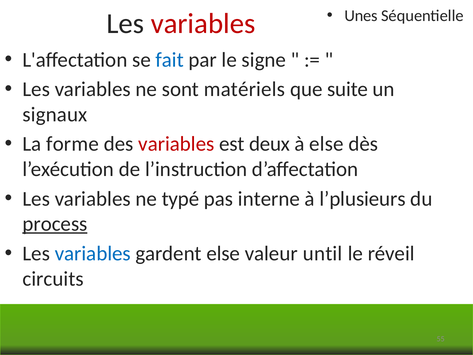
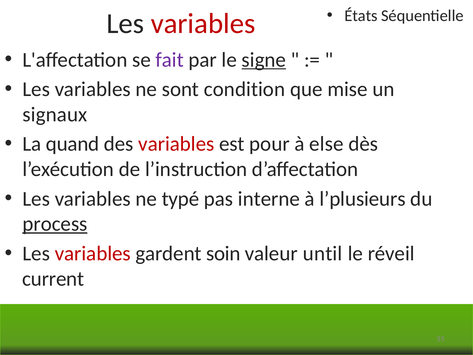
Unes: Unes -> États
fait colour: blue -> purple
signe underline: none -> present
matériels: matériels -> condition
suite: suite -> mise
forme: forme -> quand
deux: deux -> pour
variables at (93, 253) colour: blue -> red
gardent else: else -> soin
circuits: circuits -> current
